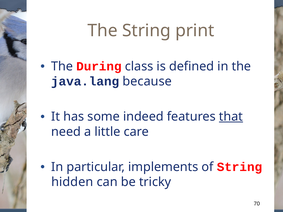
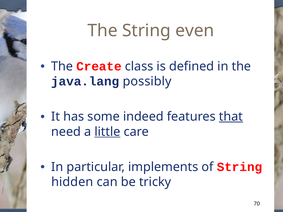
print: print -> even
During: During -> Create
because: because -> possibly
little underline: none -> present
